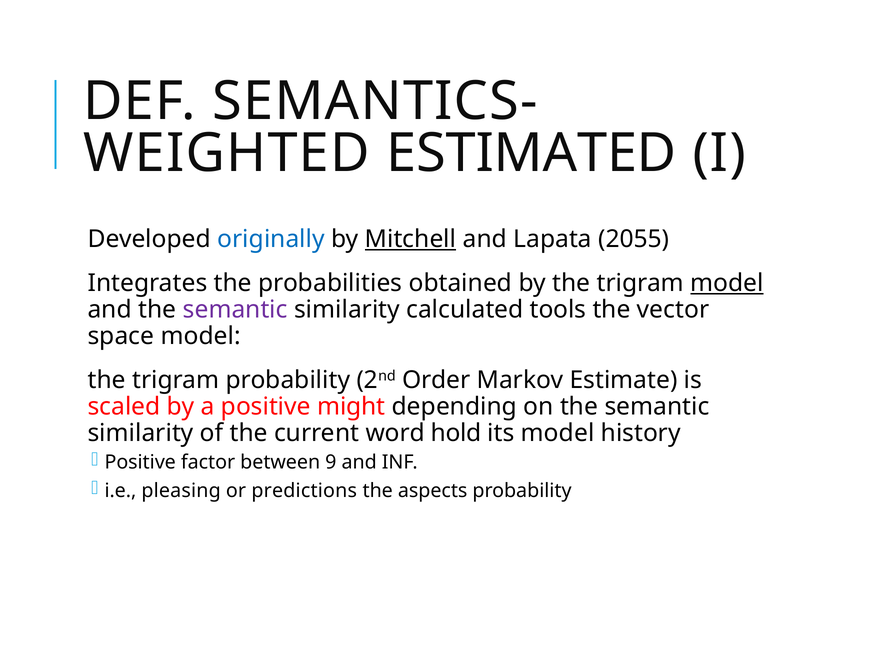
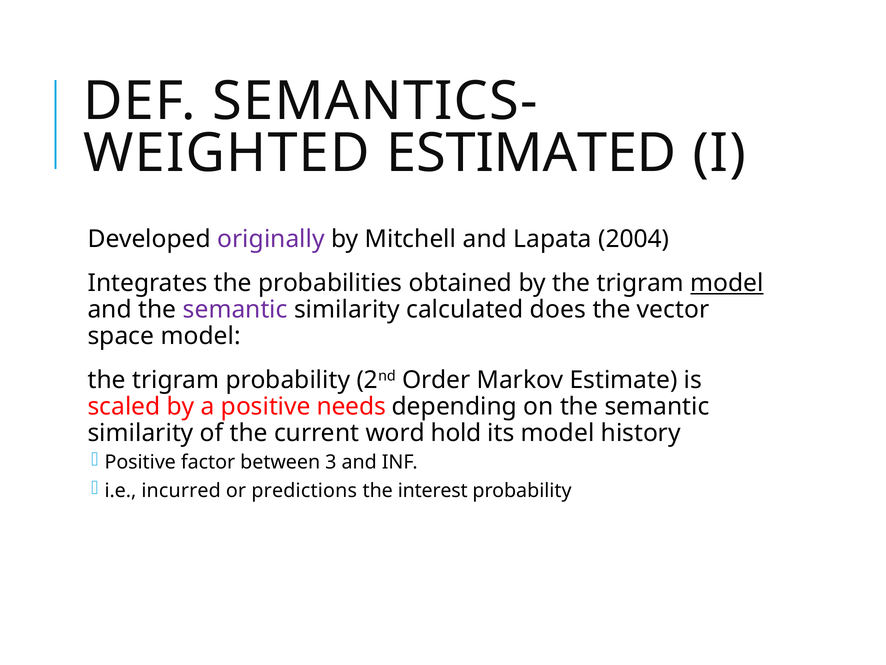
originally colour: blue -> purple
Mitchell underline: present -> none
2055: 2055 -> 2004
tools: tools -> does
might: might -> needs
9: 9 -> 3
pleasing: pleasing -> incurred
aspects: aspects -> interest
